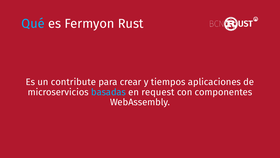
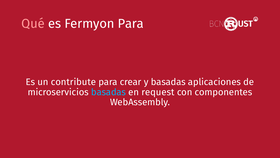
Qué colour: light blue -> pink
Fermyon Rust: Rust -> Para
y tiempos: tiempos -> basadas
